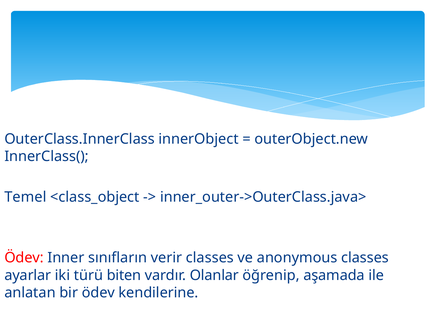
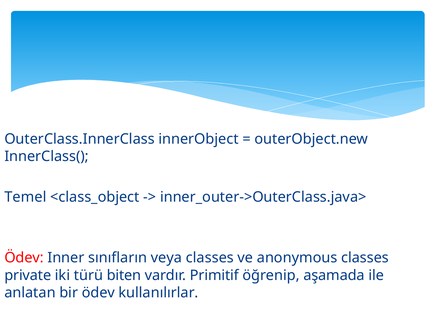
verir: verir -> veya
ayarlar: ayarlar -> private
Olanlar: Olanlar -> Primitif
kendilerine: kendilerine -> kullanılırlar
